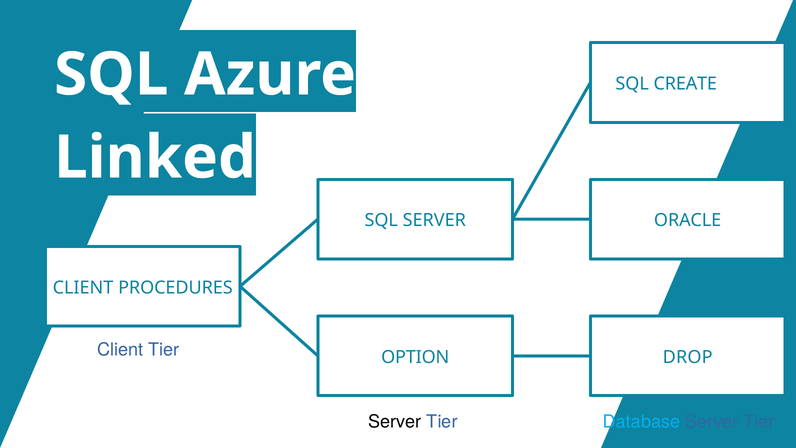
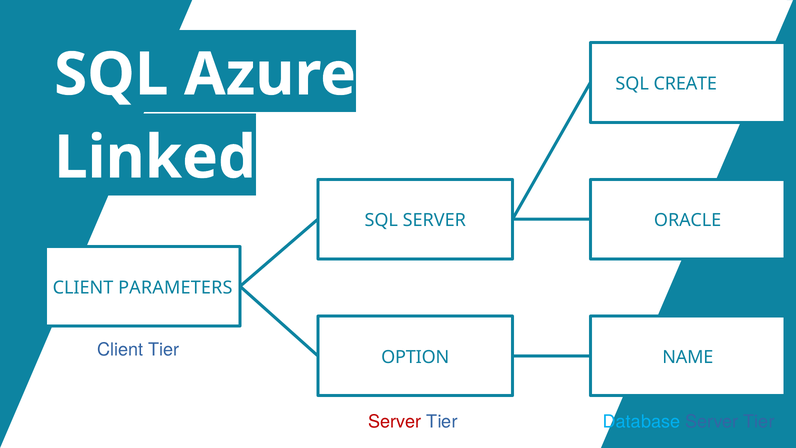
PROCEDURES: PROCEDURES -> PARAMETERS
DROP: DROP -> NAME
Server at (395, 422) colour: black -> red
